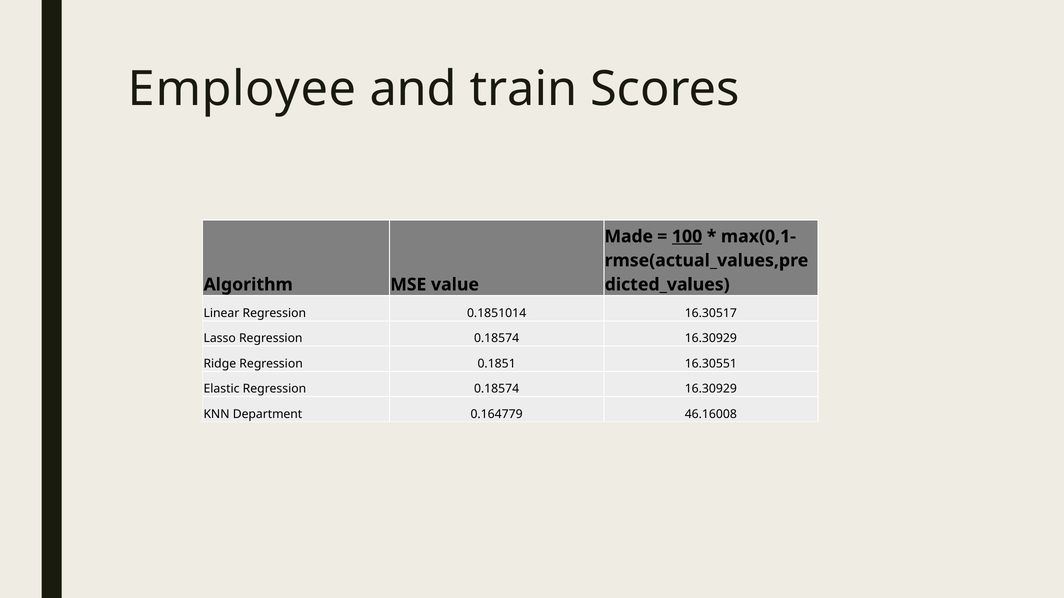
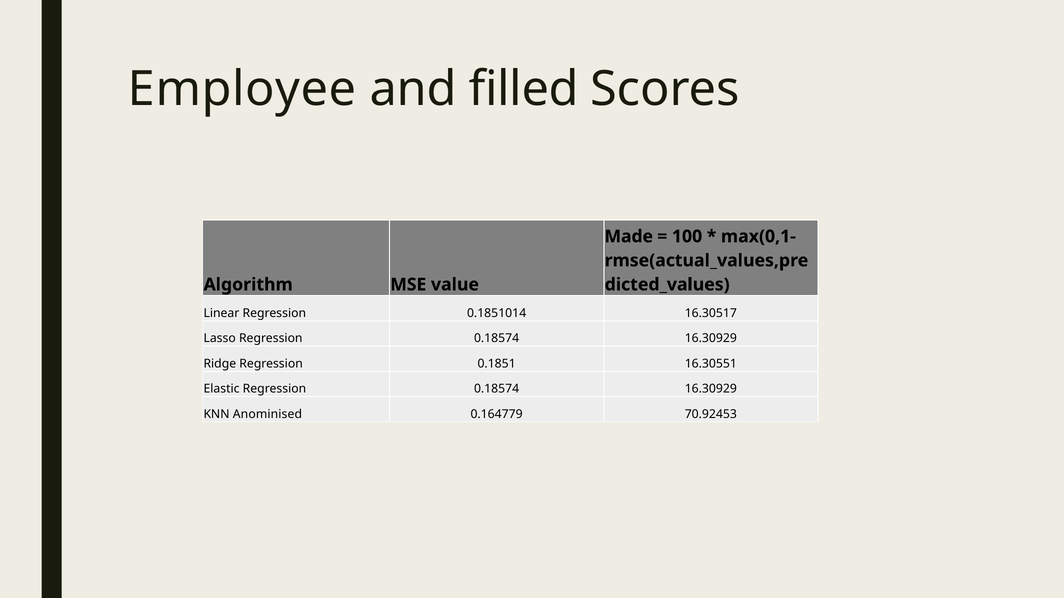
train: train -> filled
100 underline: present -> none
Department: Department -> Anominised
46.16008: 46.16008 -> 70.92453
